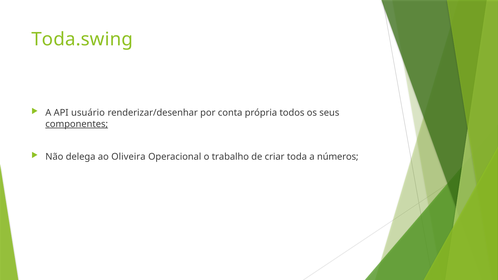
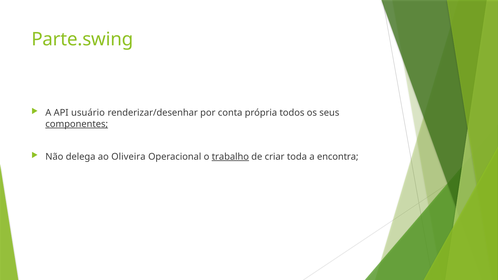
Toda.swing: Toda.swing -> Parte.swing
trabalho underline: none -> present
números: números -> encontra
